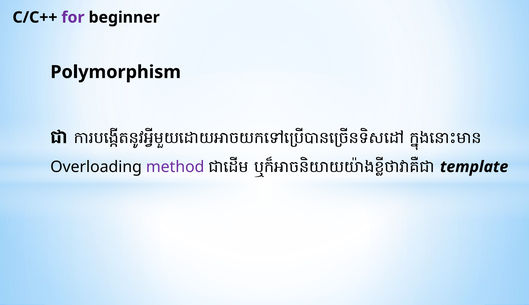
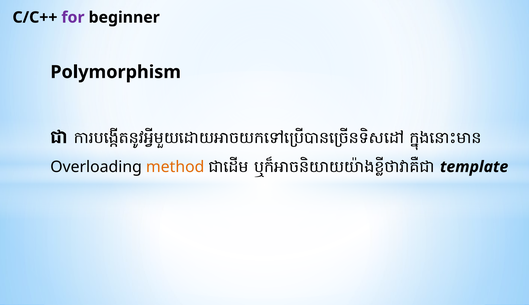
method colour: purple -> orange
